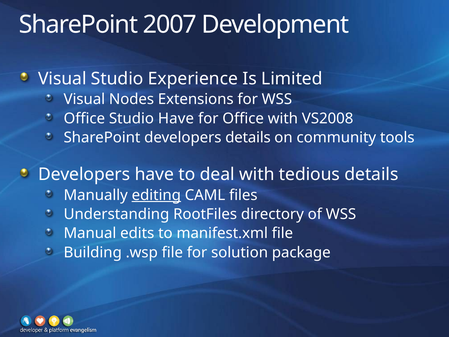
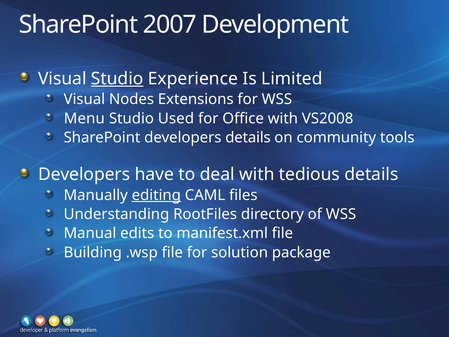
Studio at (117, 79) underline: none -> present
Office at (84, 118): Office -> Menu
Studio Have: Have -> Used
